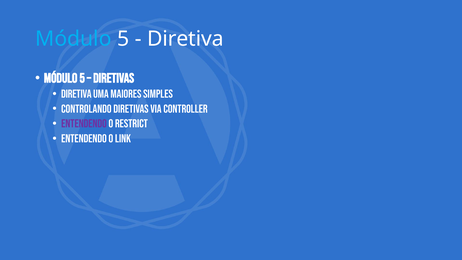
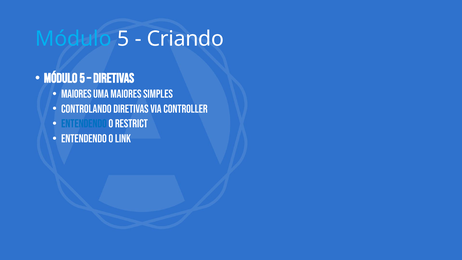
Diretiva at (185, 39): Diretiva -> Criando
Diretiva at (76, 94): Diretiva -> Maiores
Entendendo at (84, 124) colour: purple -> blue
